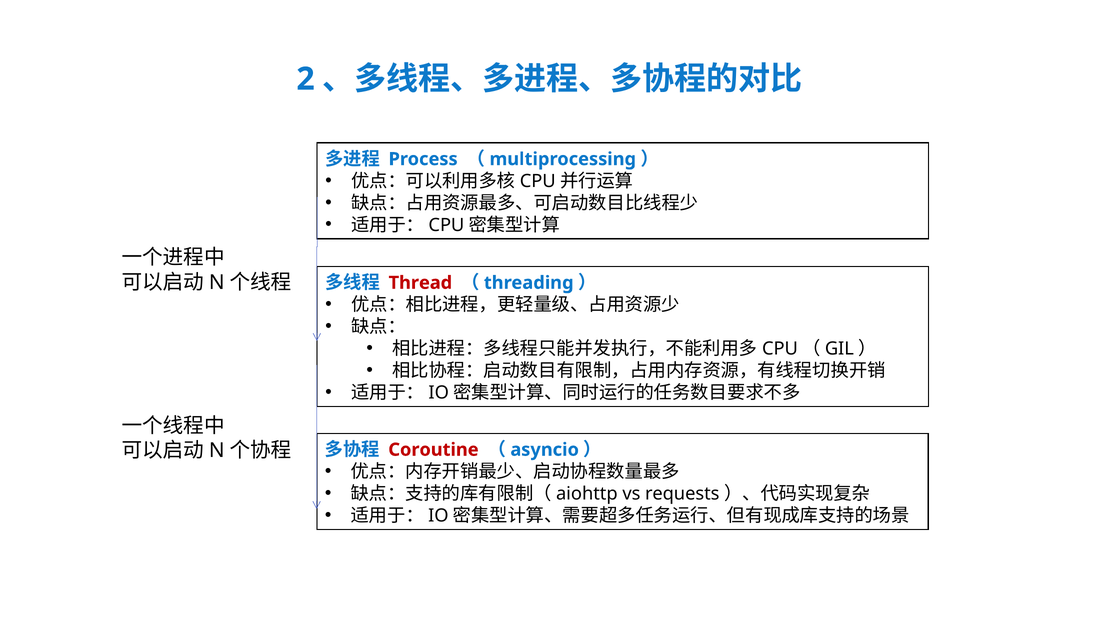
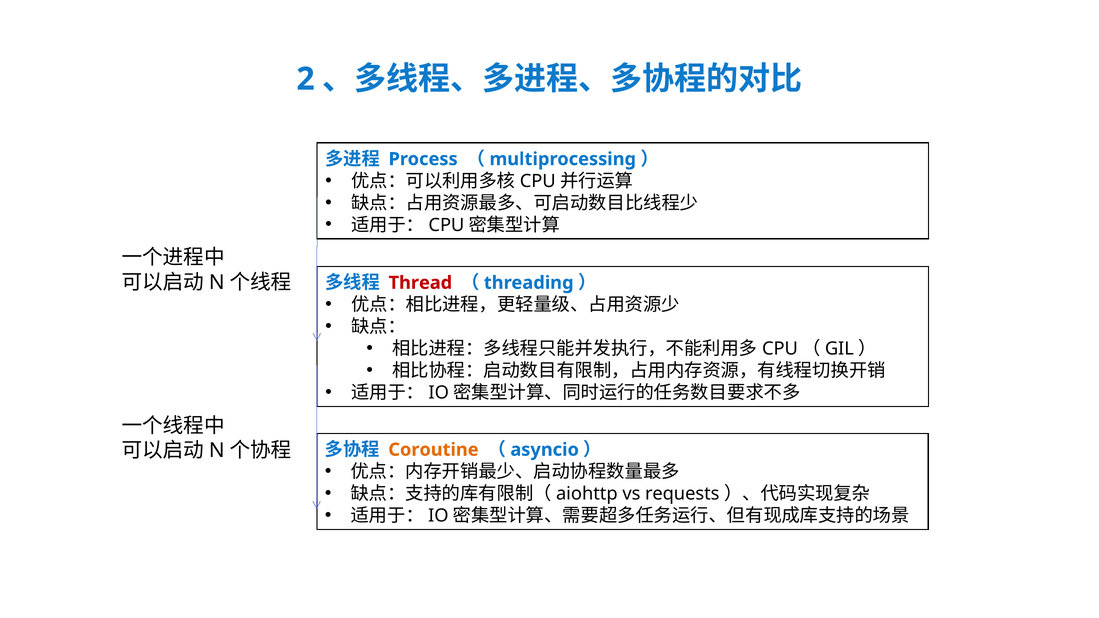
Coroutine colour: red -> orange
